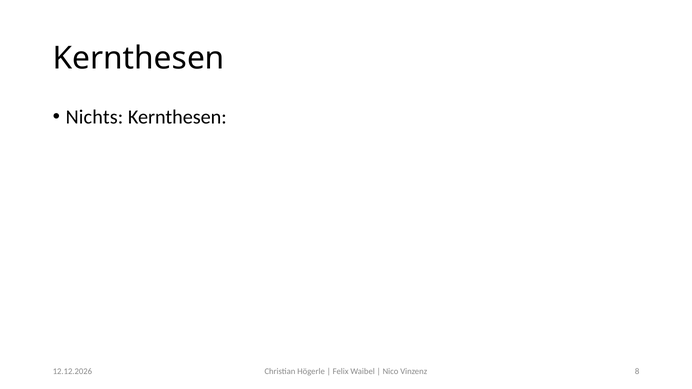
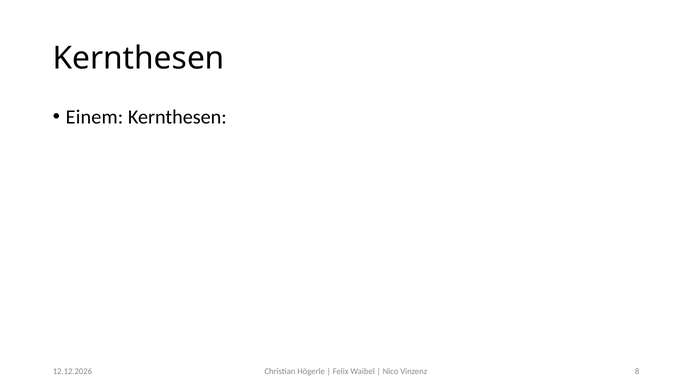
Nichts: Nichts -> Einem
